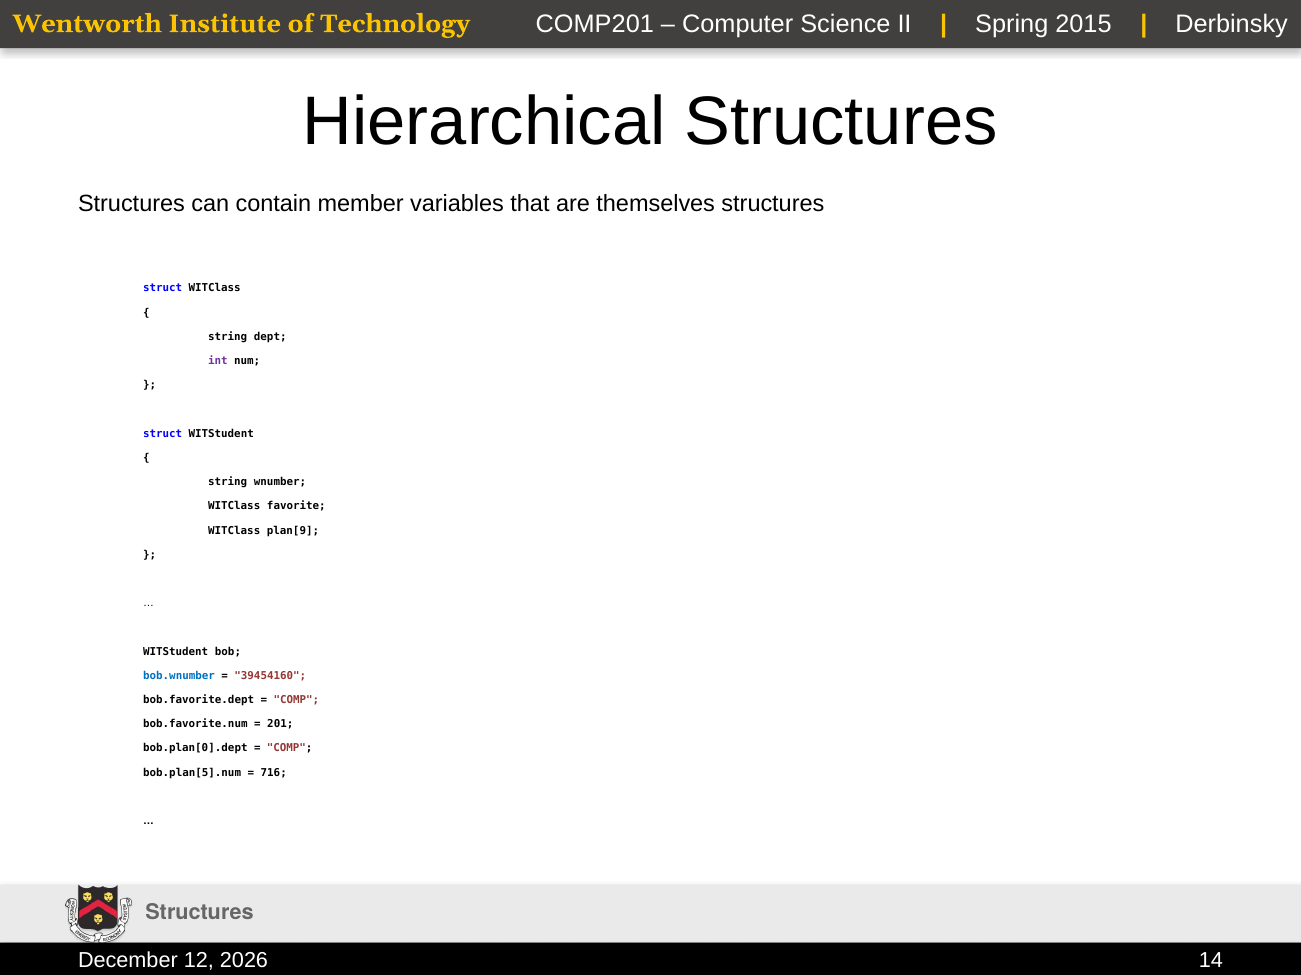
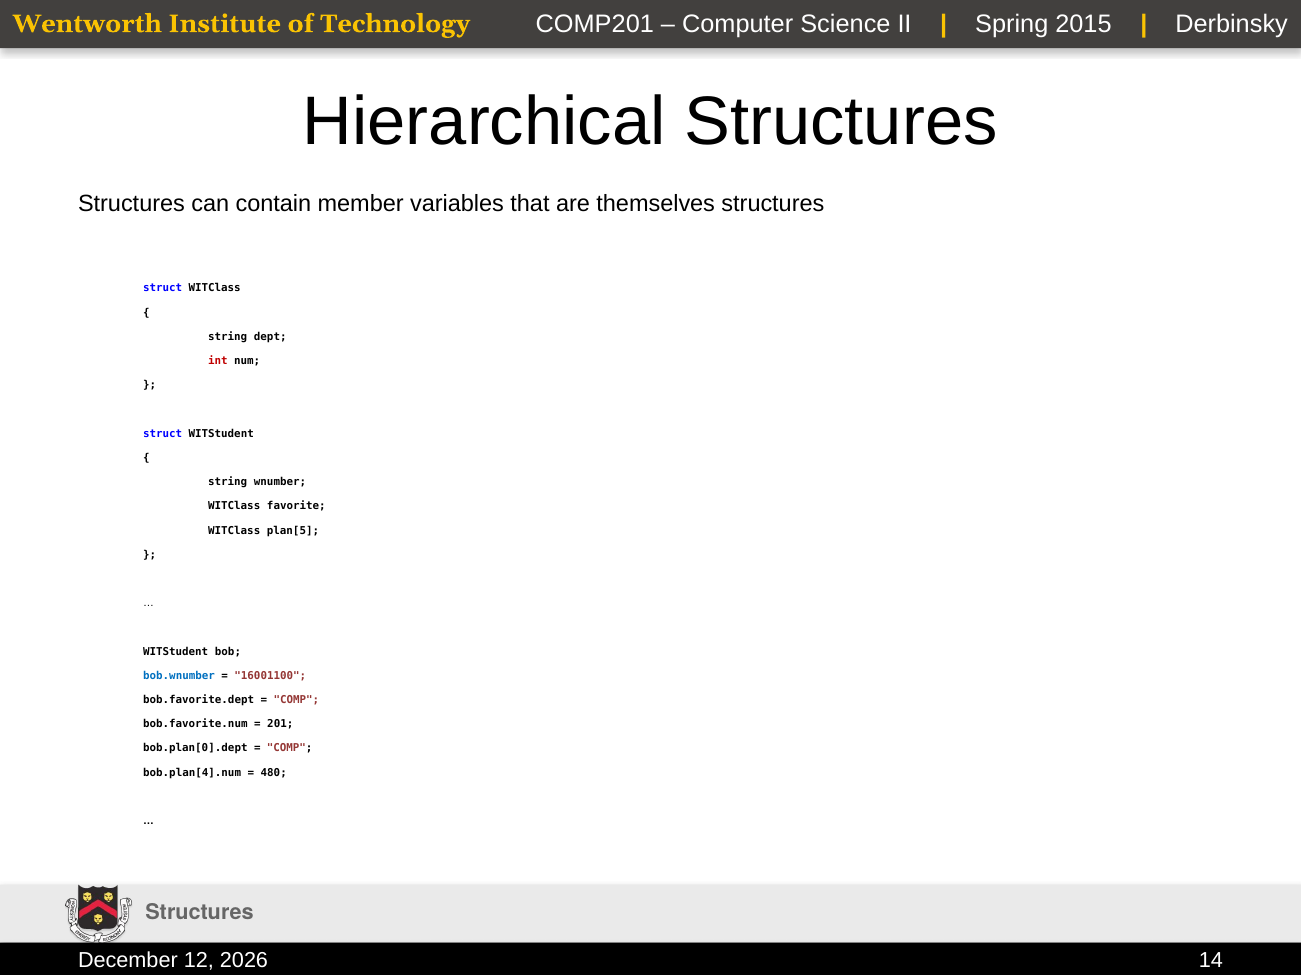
int colour: purple -> red
plan[9: plan[9 -> plan[5
39454160: 39454160 -> 16001100
bob.plan[5].num: bob.plan[5].num -> bob.plan[4].num
716: 716 -> 480
